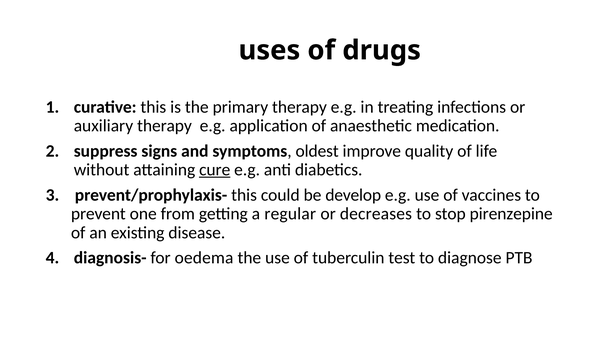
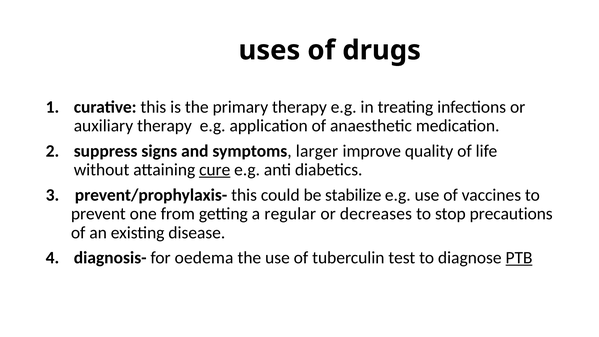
oldest: oldest -> larger
develop: develop -> stabilize
pirenzepine: pirenzepine -> precautions
PTB underline: none -> present
